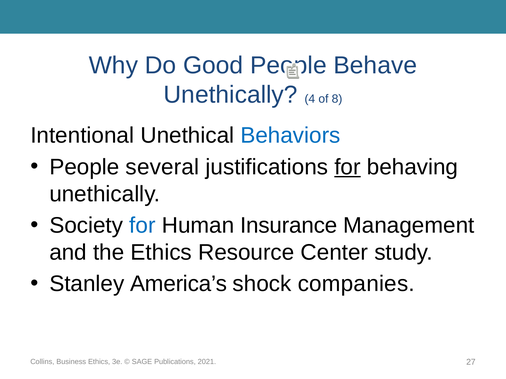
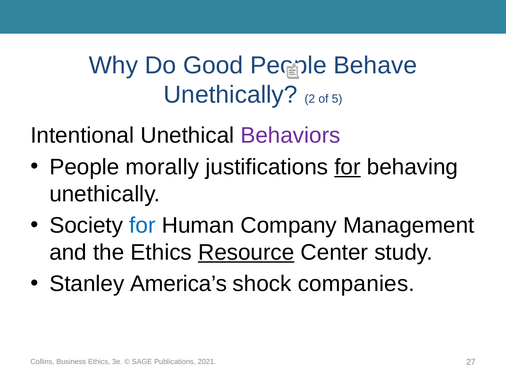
4: 4 -> 2
8: 8 -> 5
Behaviors colour: blue -> purple
several: several -> morally
Insurance: Insurance -> Company
Resource underline: none -> present
